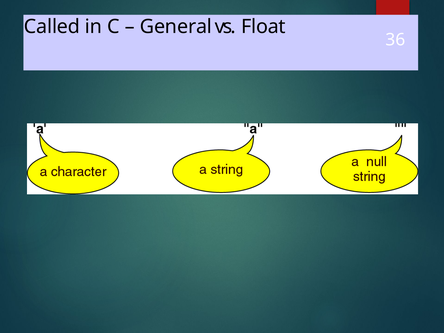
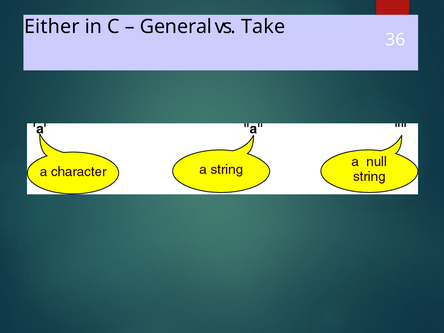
Called: Called -> Either
Float: Float -> Take
